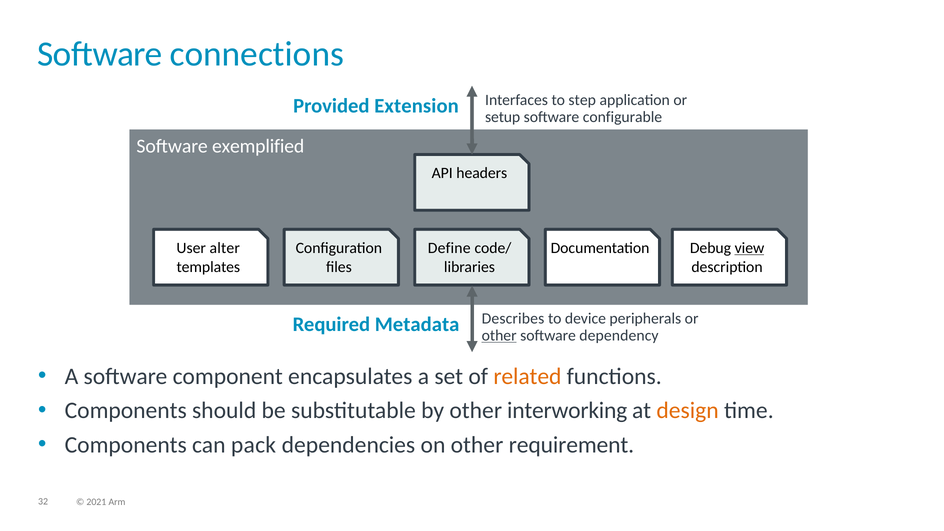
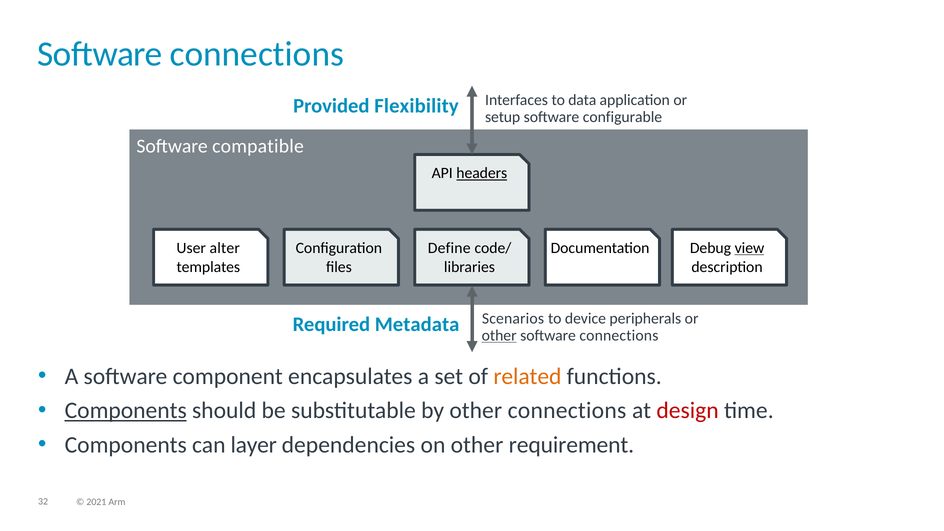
step: step -> data
Extension: Extension -> Flexibility
exemplified: exemplified -> compatible
headers underline: none -> present
Describes: Describes -> Scenarios
dependency at (619, 336): dependency -> connections
Components at (126, 411) underline: none -> present
other interworking: interworking -> connections
design colour: orange -> red
pack: pack -> layer
